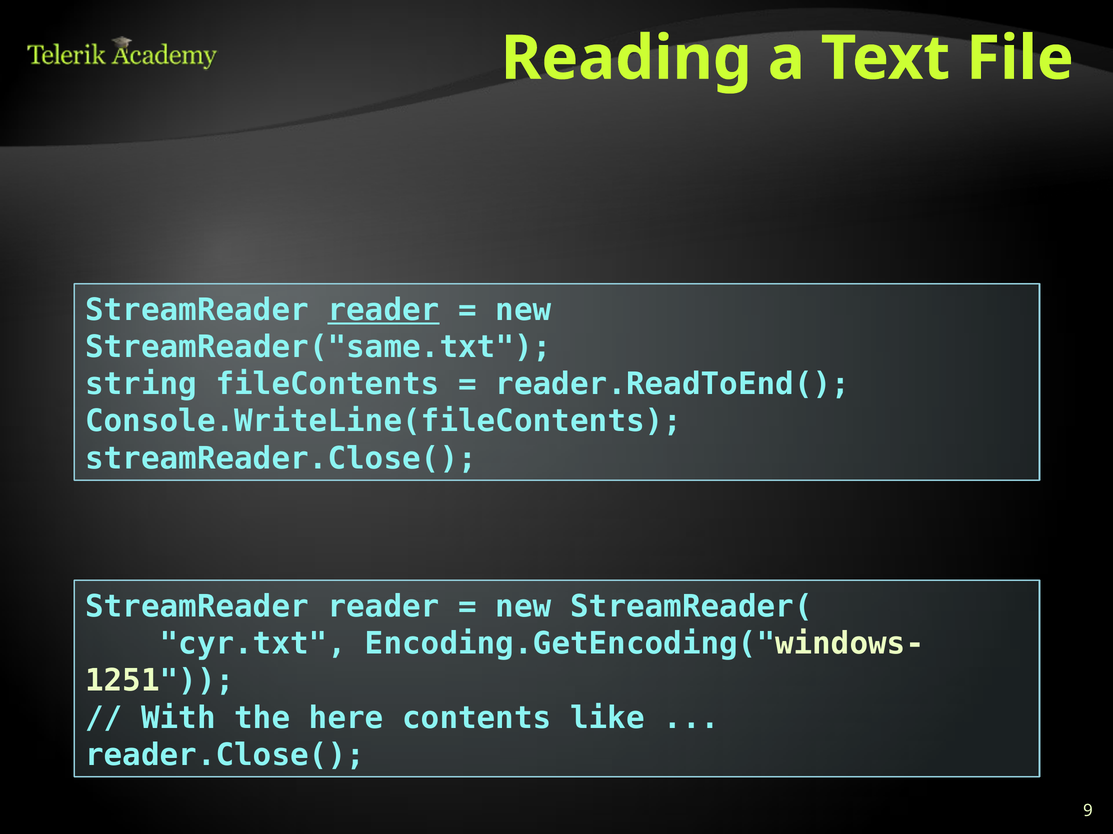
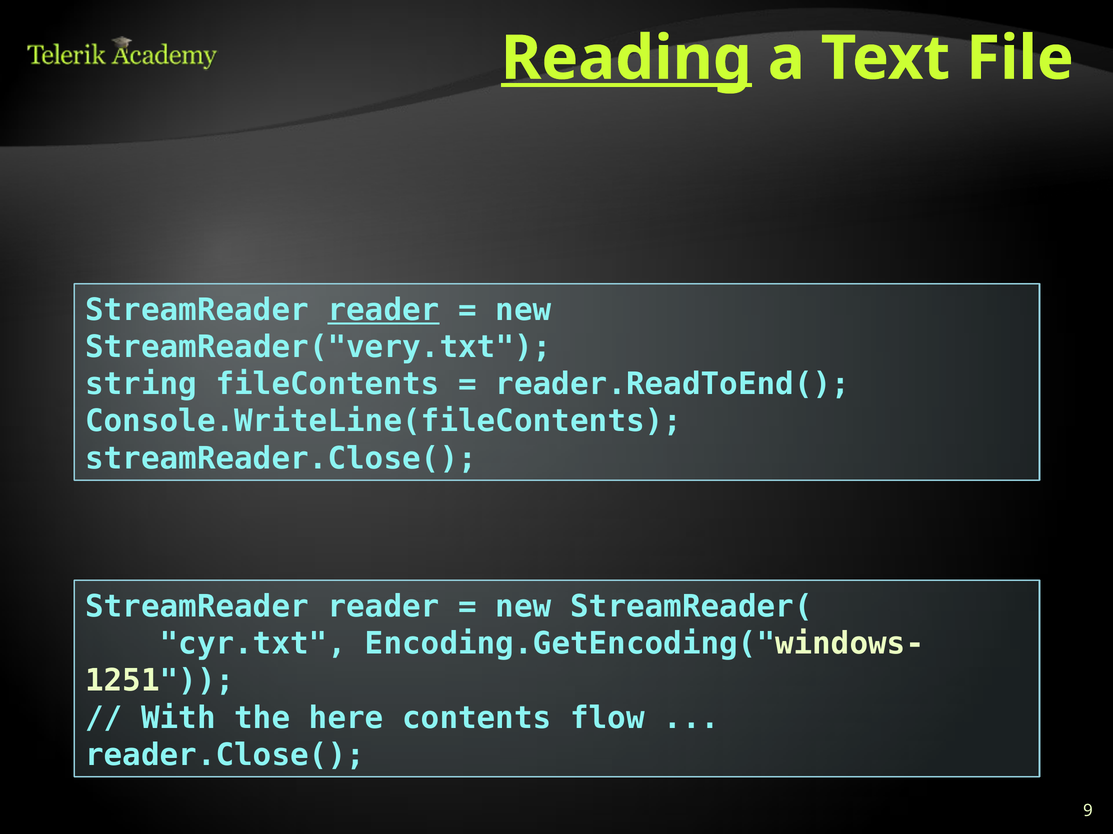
Reading at (626, 58) underline: none -> present
StreamReader("same.txt: StreamReader("same.txt -> StreamReader("very.txt
like: like -> flow
